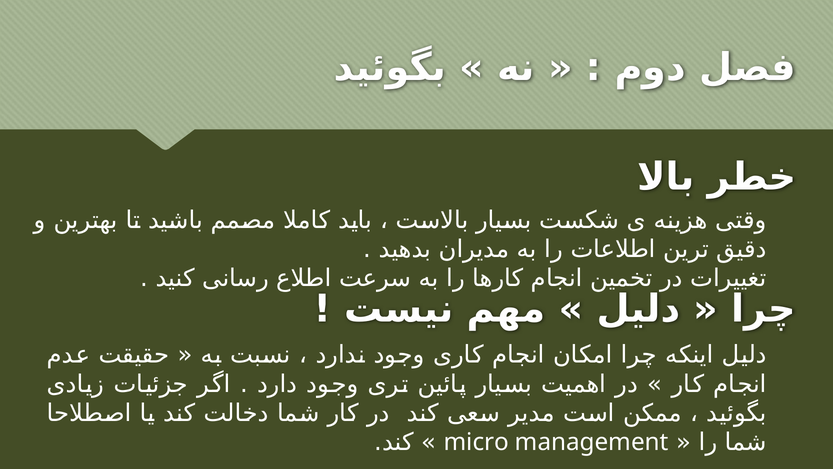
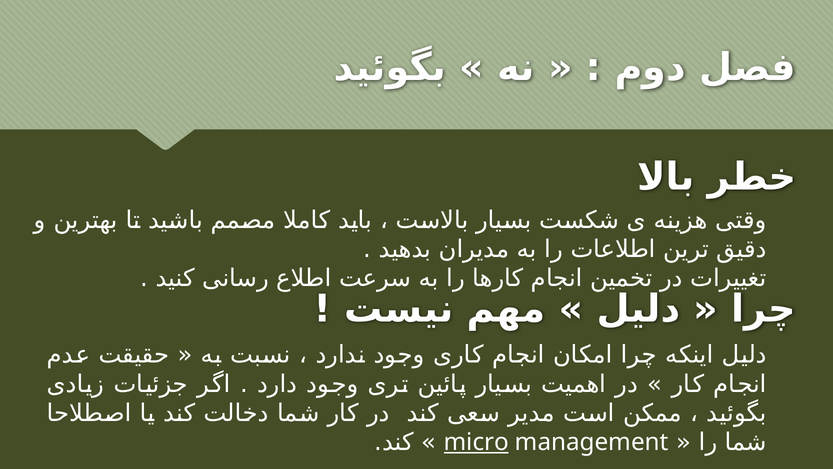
micro underline: none -> present
